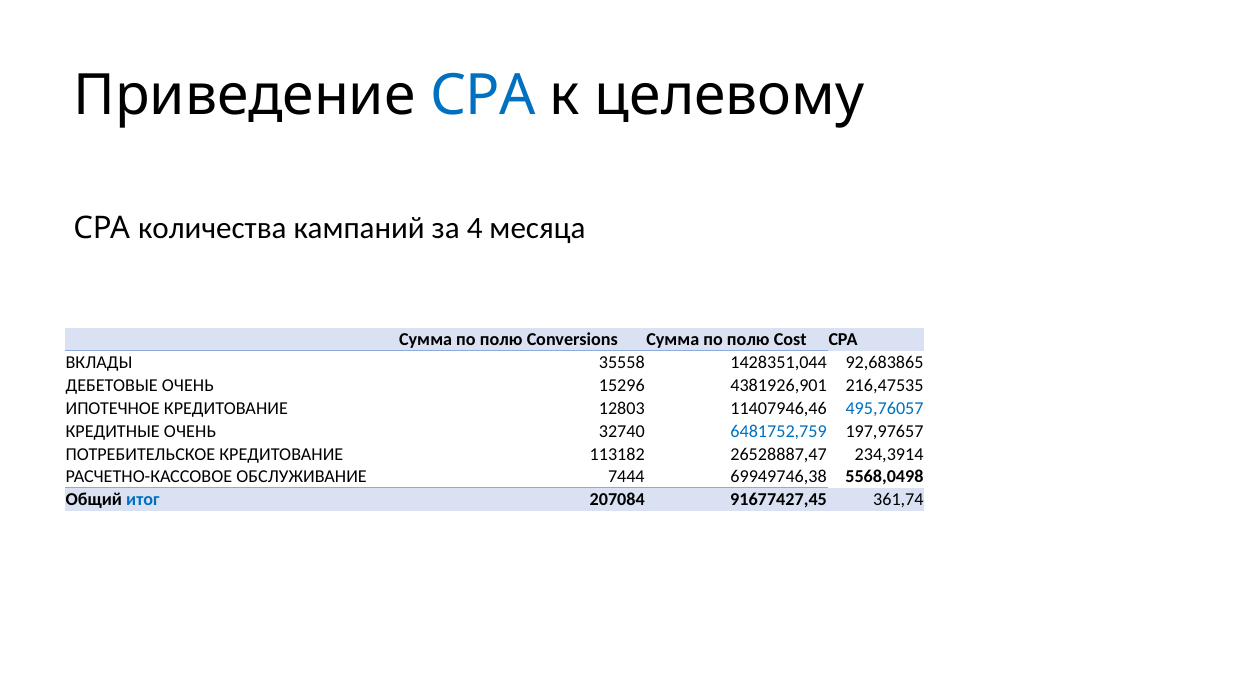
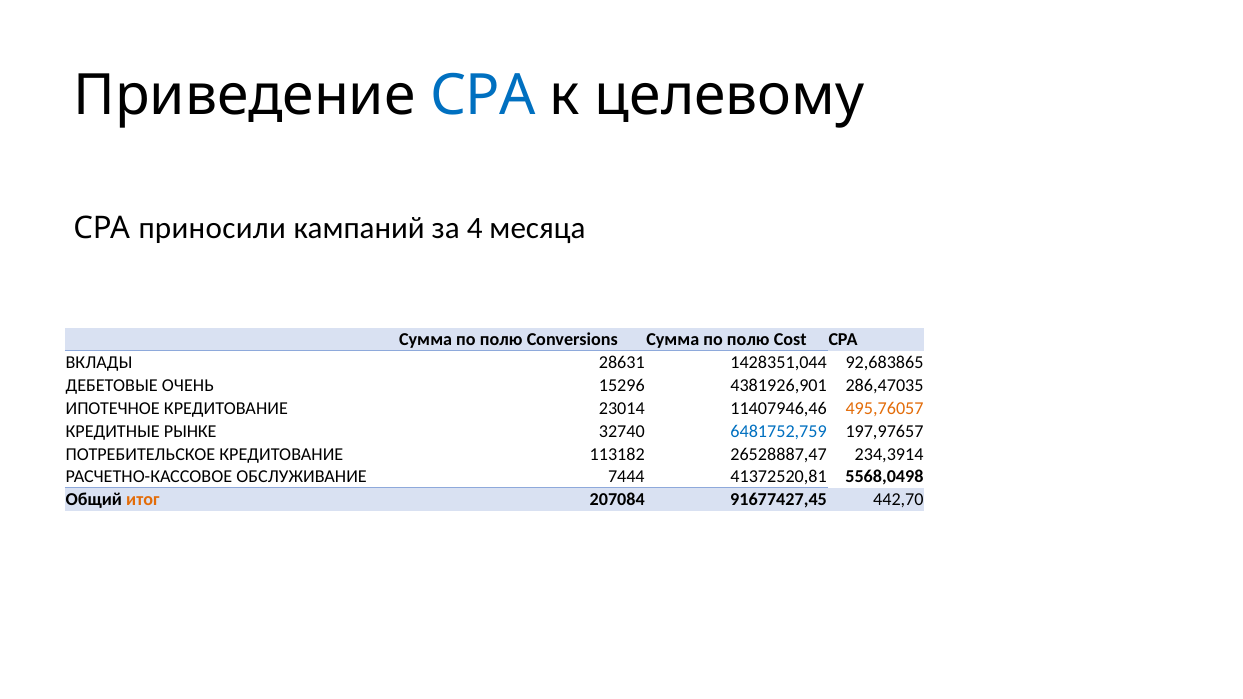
количества: количества -> приносили
35558: 35558 -> 28631
216,47535: 216,47535 -> 286,47035
12803: 12803 -> 23014
495,76057 colour: blue -> orange
КРЕДИТНЫЕ ОЧЕНЬ: ОЧЕНЬ -> РЫНКЕ
69949746,38: 69949746,38 -> 41372520,81
итог colour: blue -> orange
361,74: 361,74 -> 442,70
